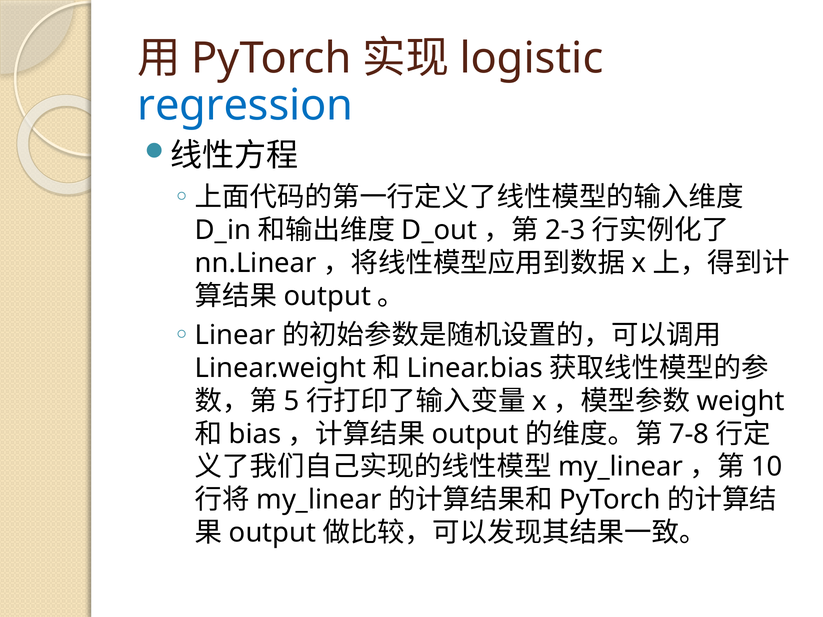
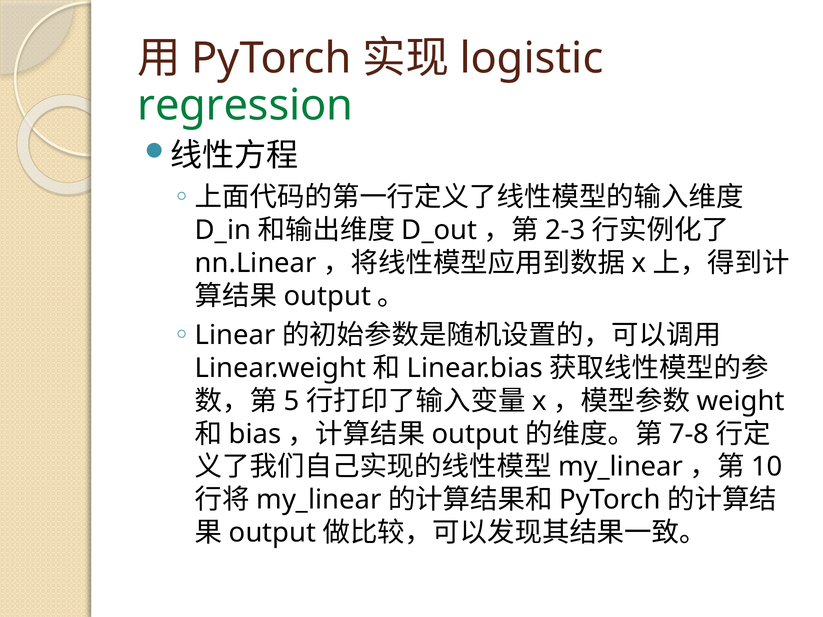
regression colour: blue -> green
